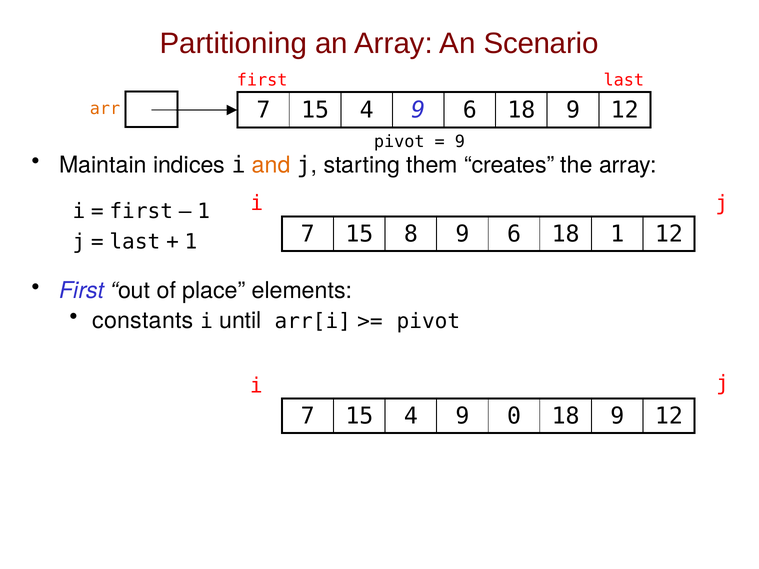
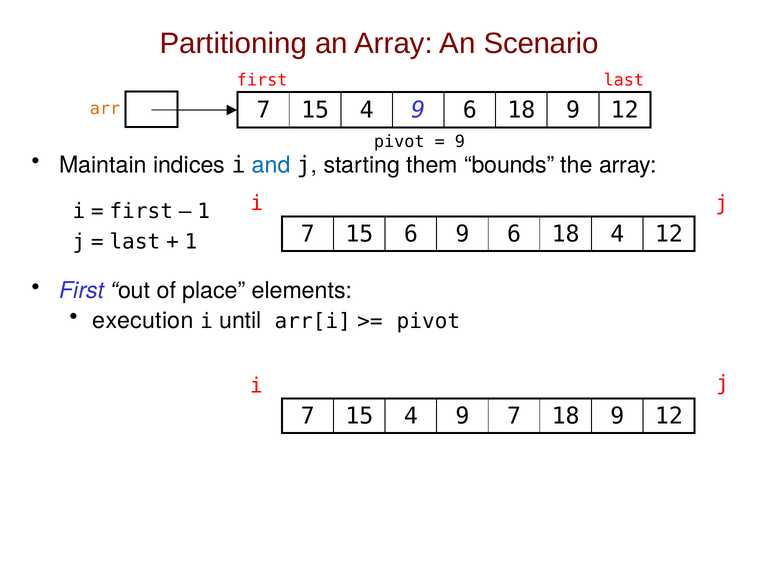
and colour: orange -> blue
creates: creates -> bounds
15 8: 8 -> 6
18 1: 1 -> 4
constants: constants -> execution
9 0: 0 -> 7
